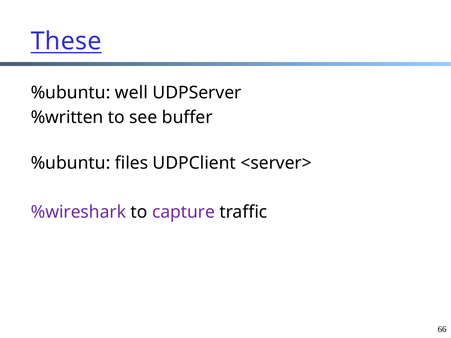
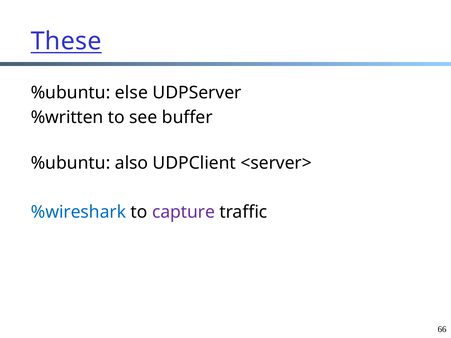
well: well -> else
files: files -> also
%wireshark colour: purple -> blue
